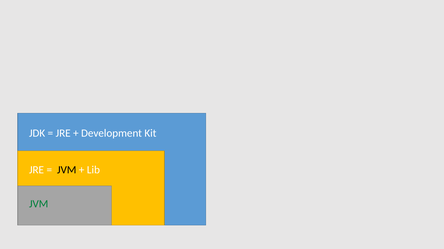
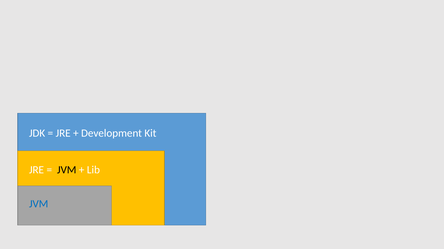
JVM at (39, 204) colour: green -> blue
